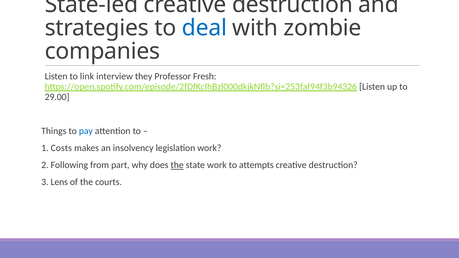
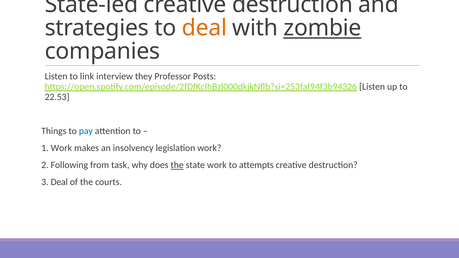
deal at (204, 28) colour: blue -> orange
zombie underline: none -> present
Fresh: Fresh -> Posts
29.00: 29.00 -> 22.53
1 Costs: Costs -> Work
part: part -> task
3 Lens: Lens -> Deal
